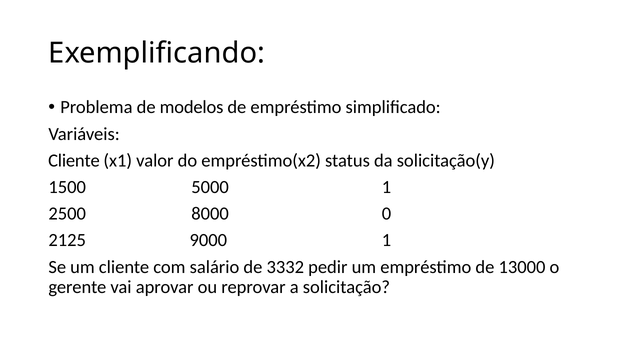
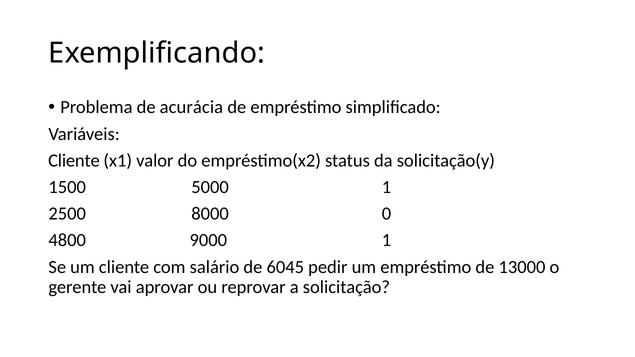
modelos: modelos -> acurácia
2125: 2125 -> 4800
3332: 3332 -> 6045
